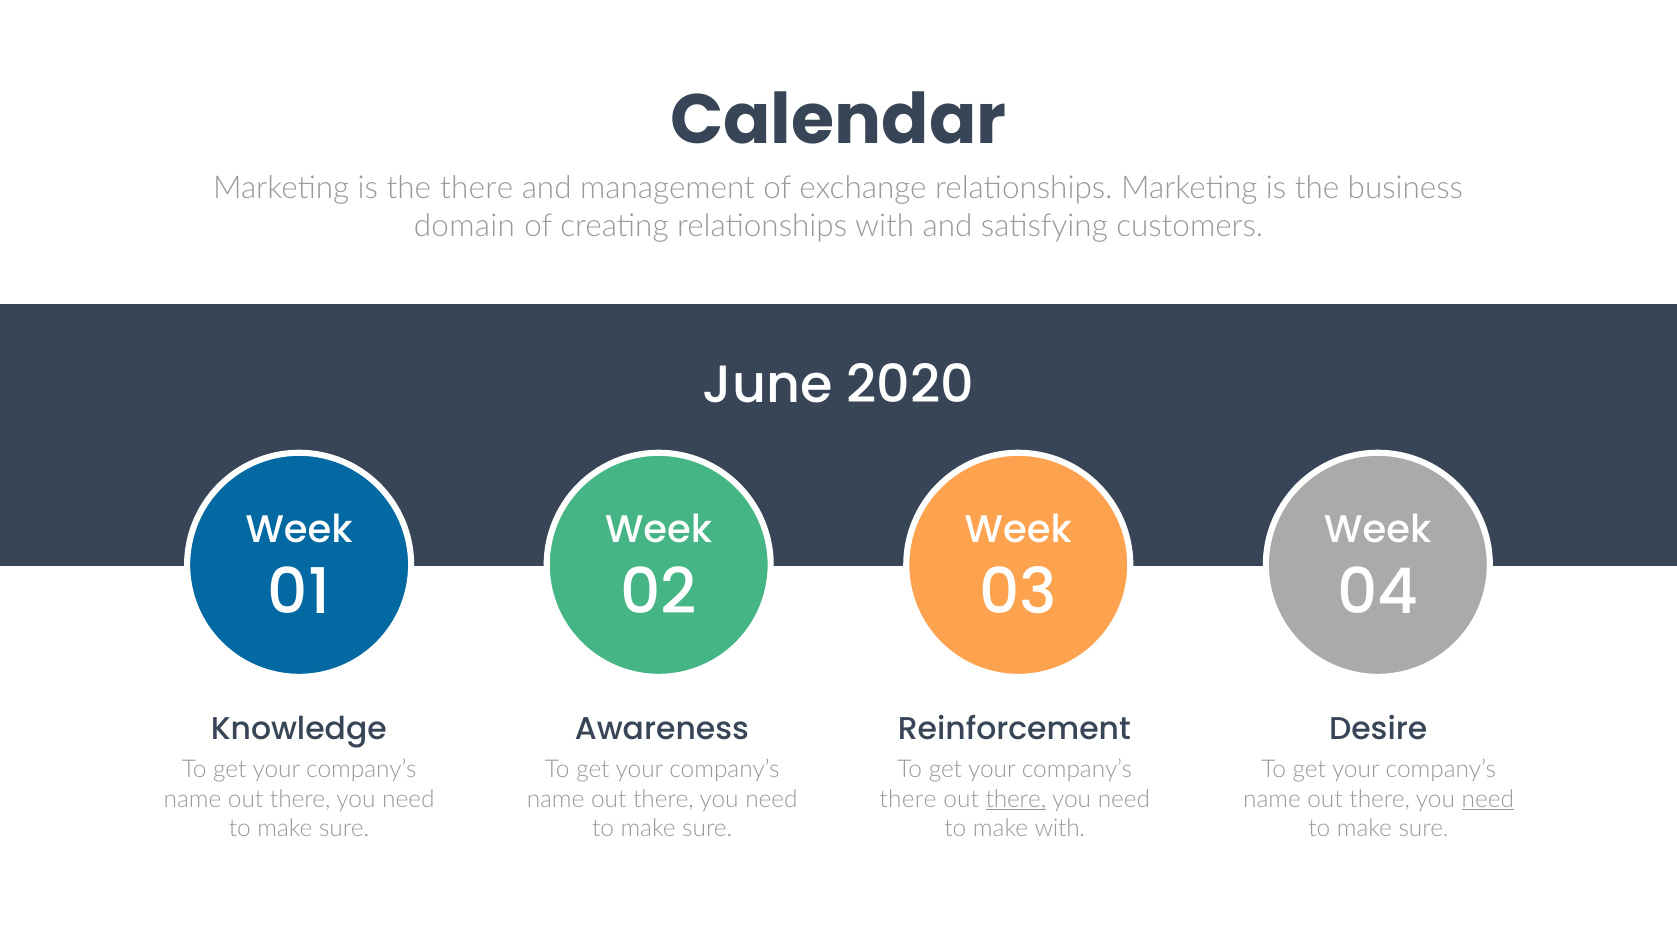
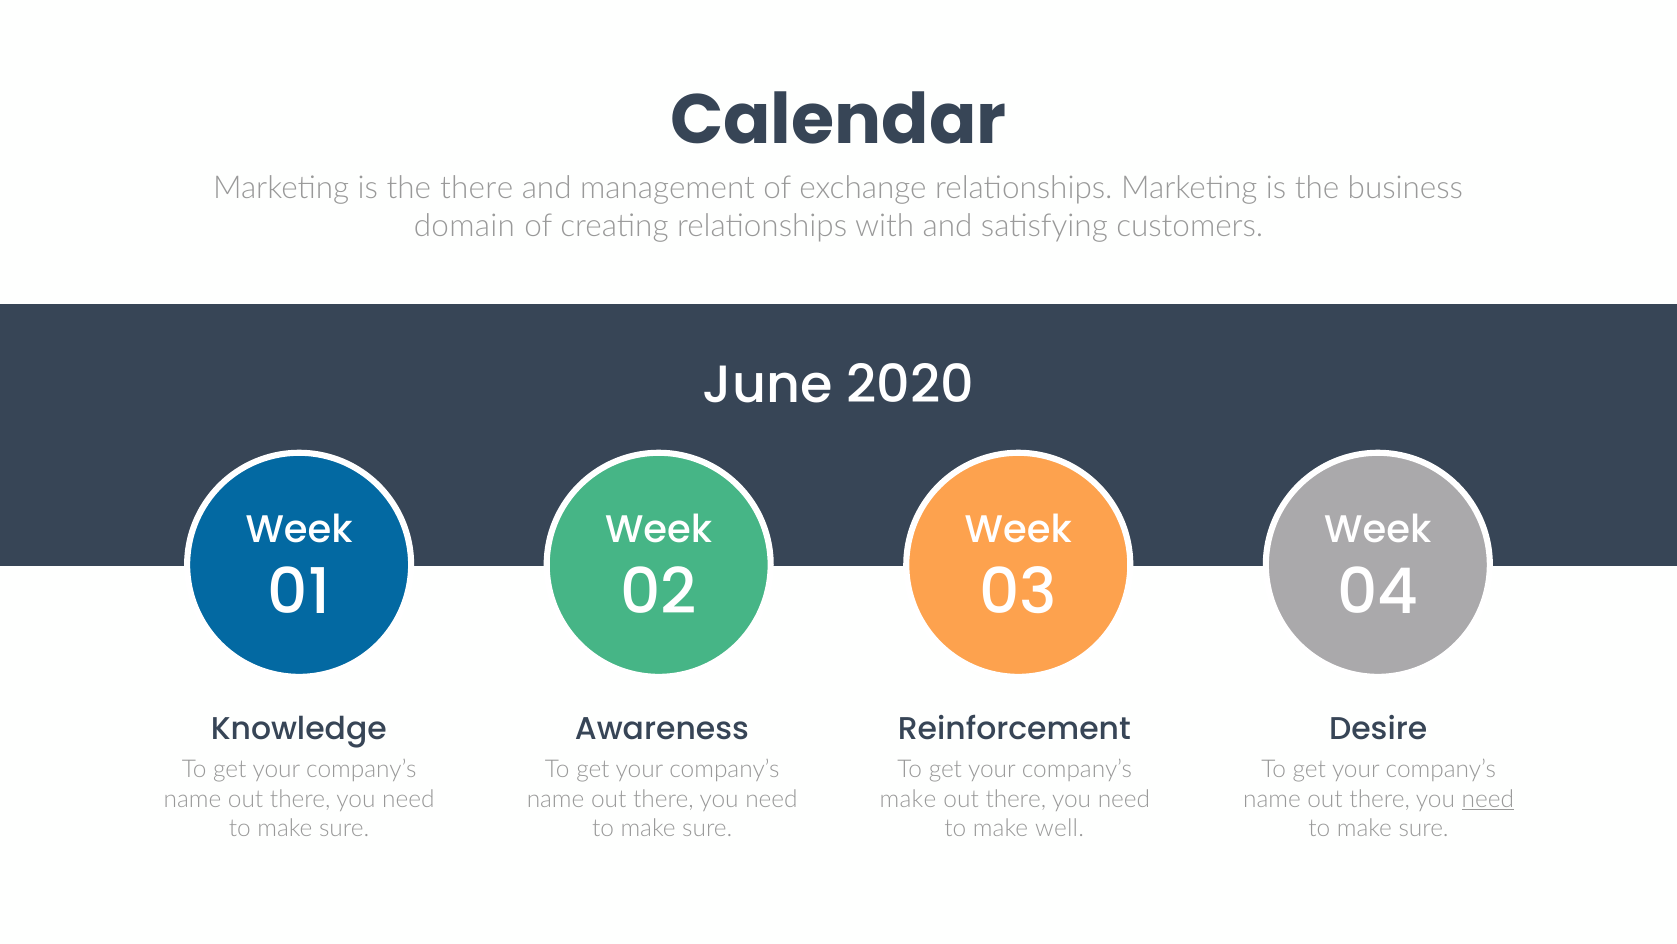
there at (908, 799): there -> make
there at (1016, 799) underline: present -> none
make with: with -> well
